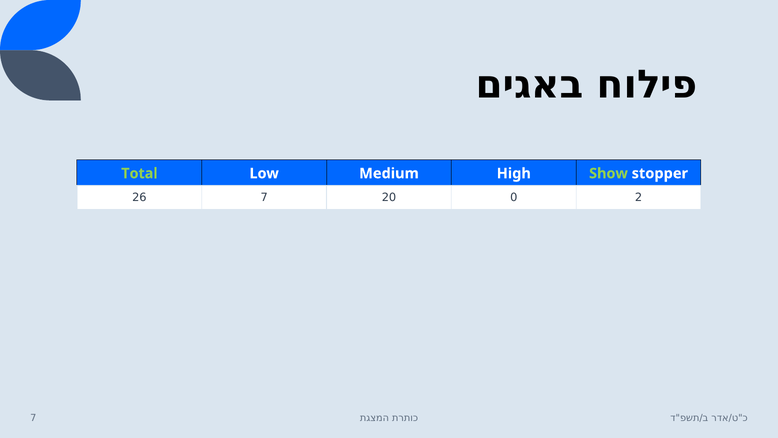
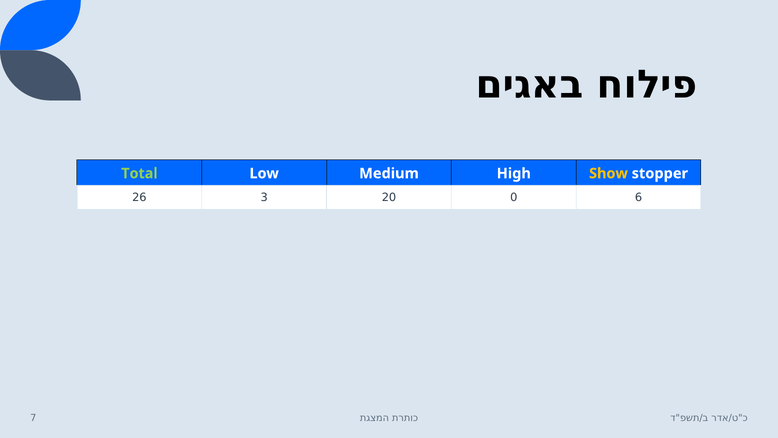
Show colour: light green -> yellow
26 7: 7 -> 3
2: 2 -> 6
